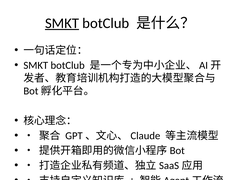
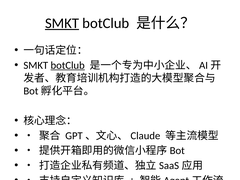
botClub at (68, 65) underline: none -> present
